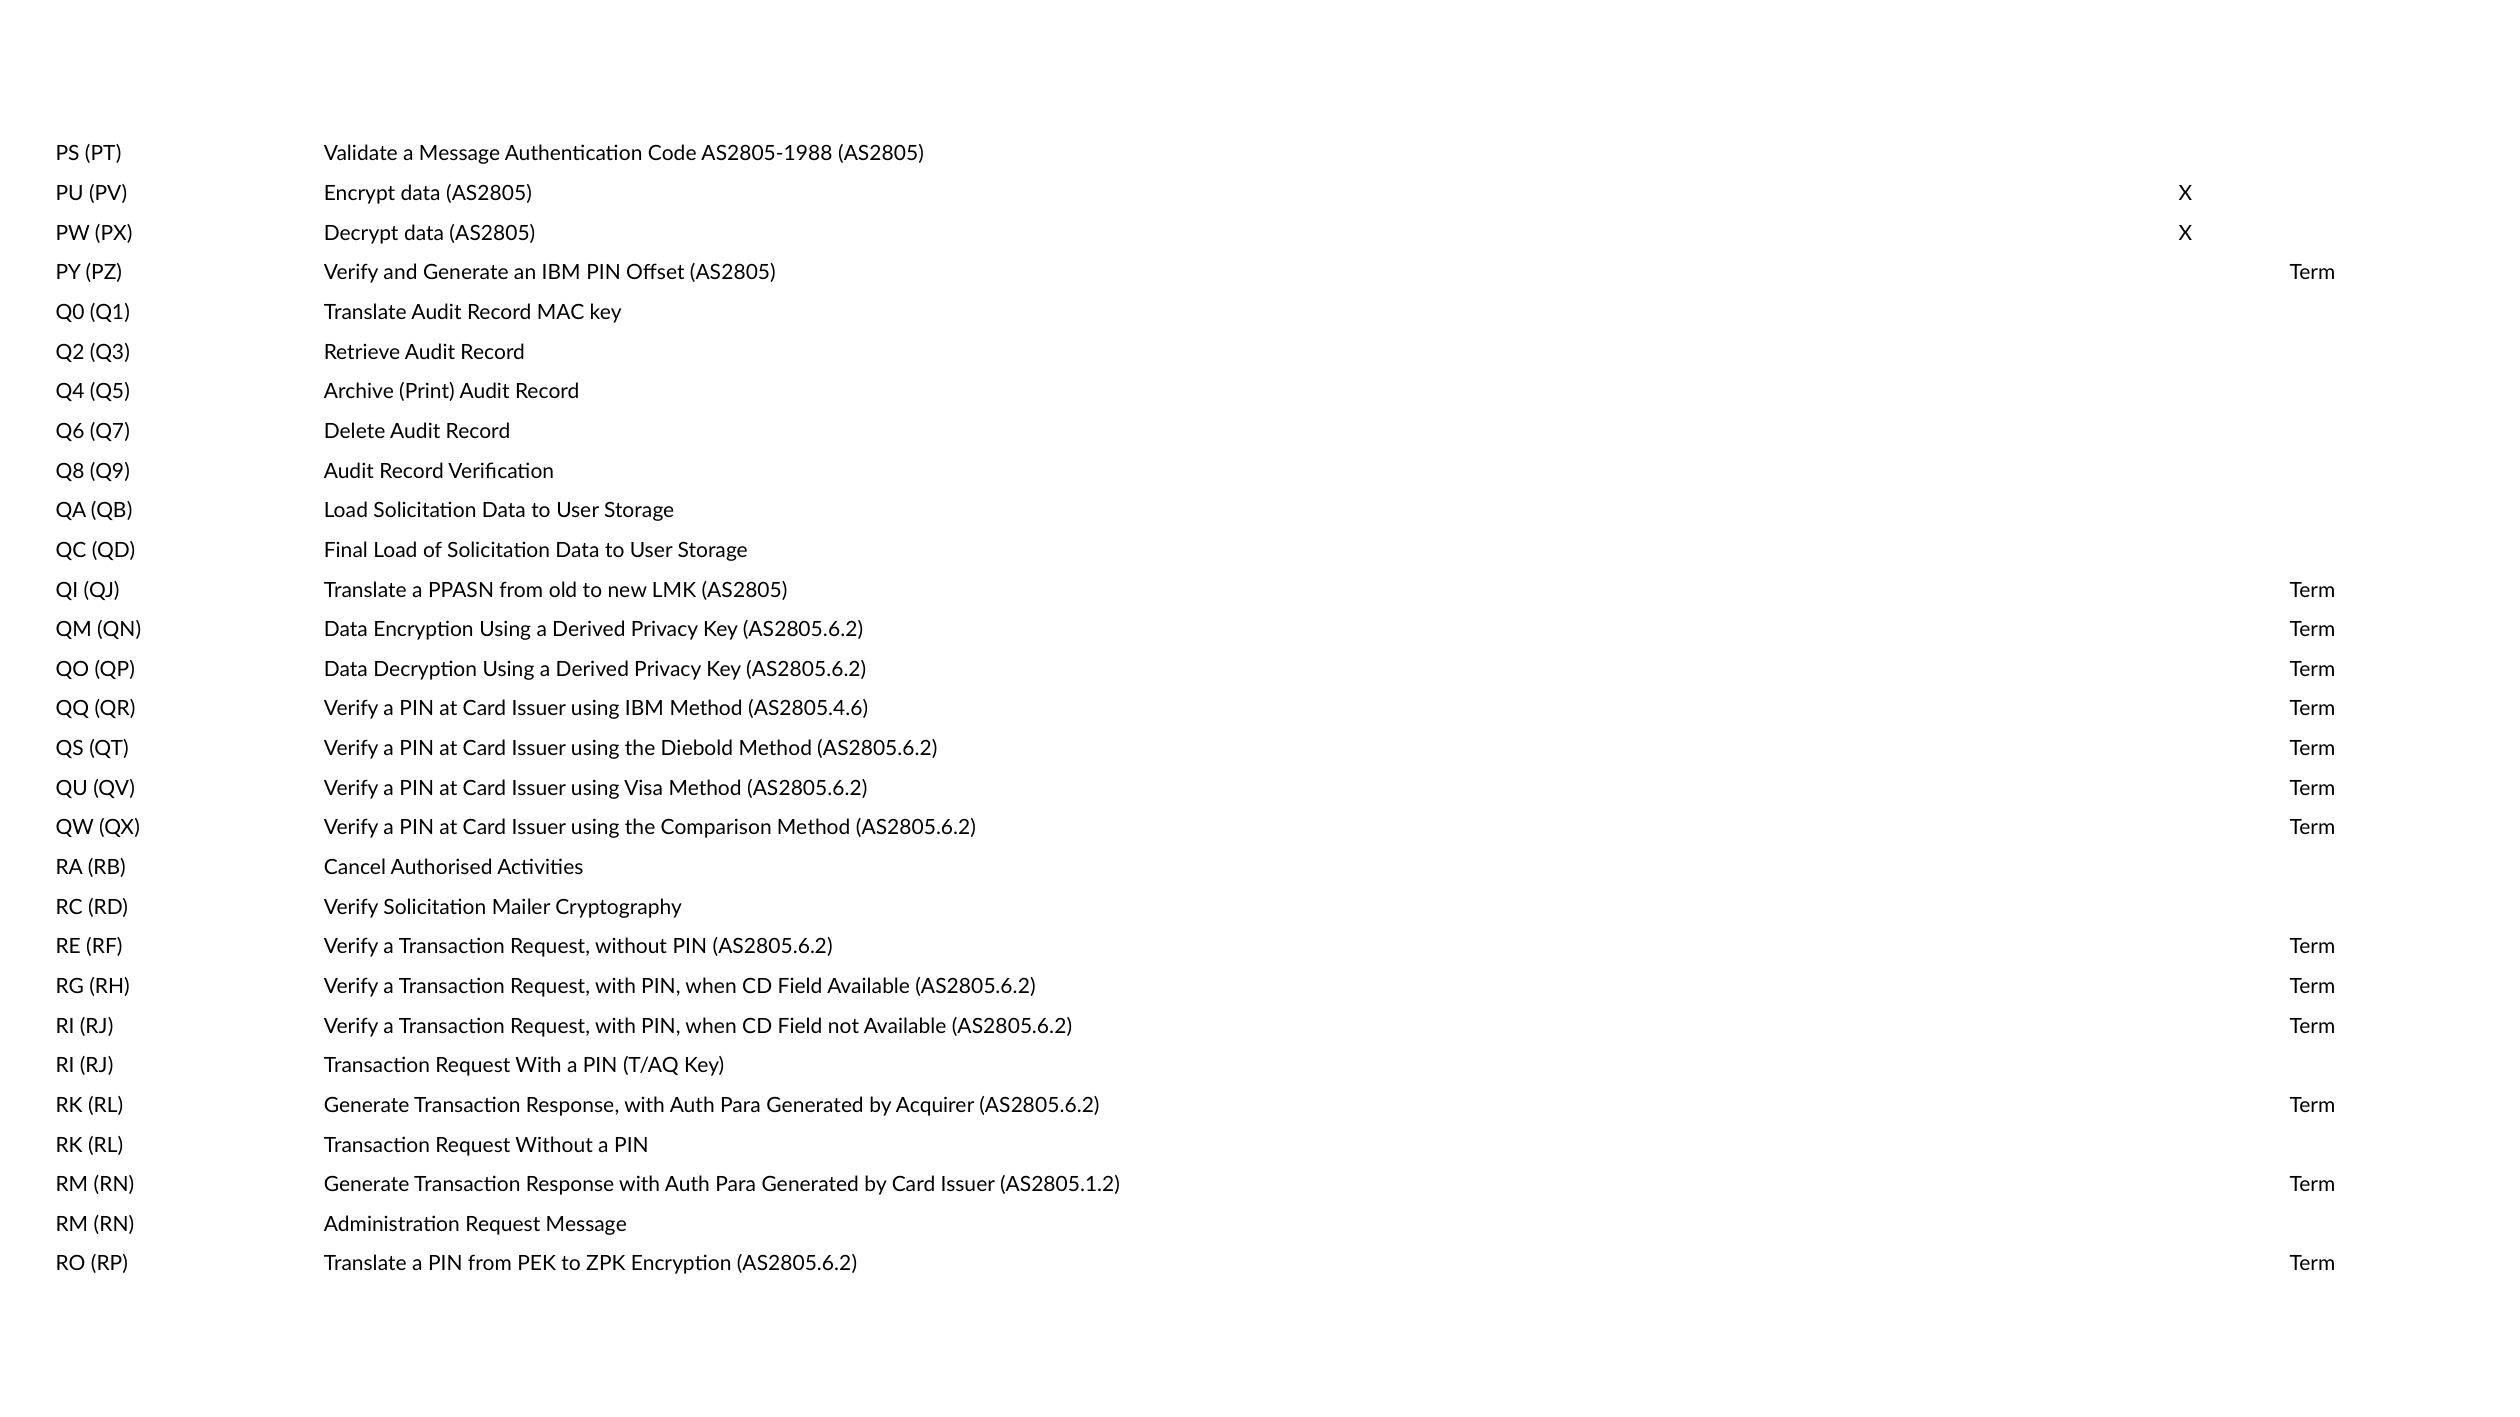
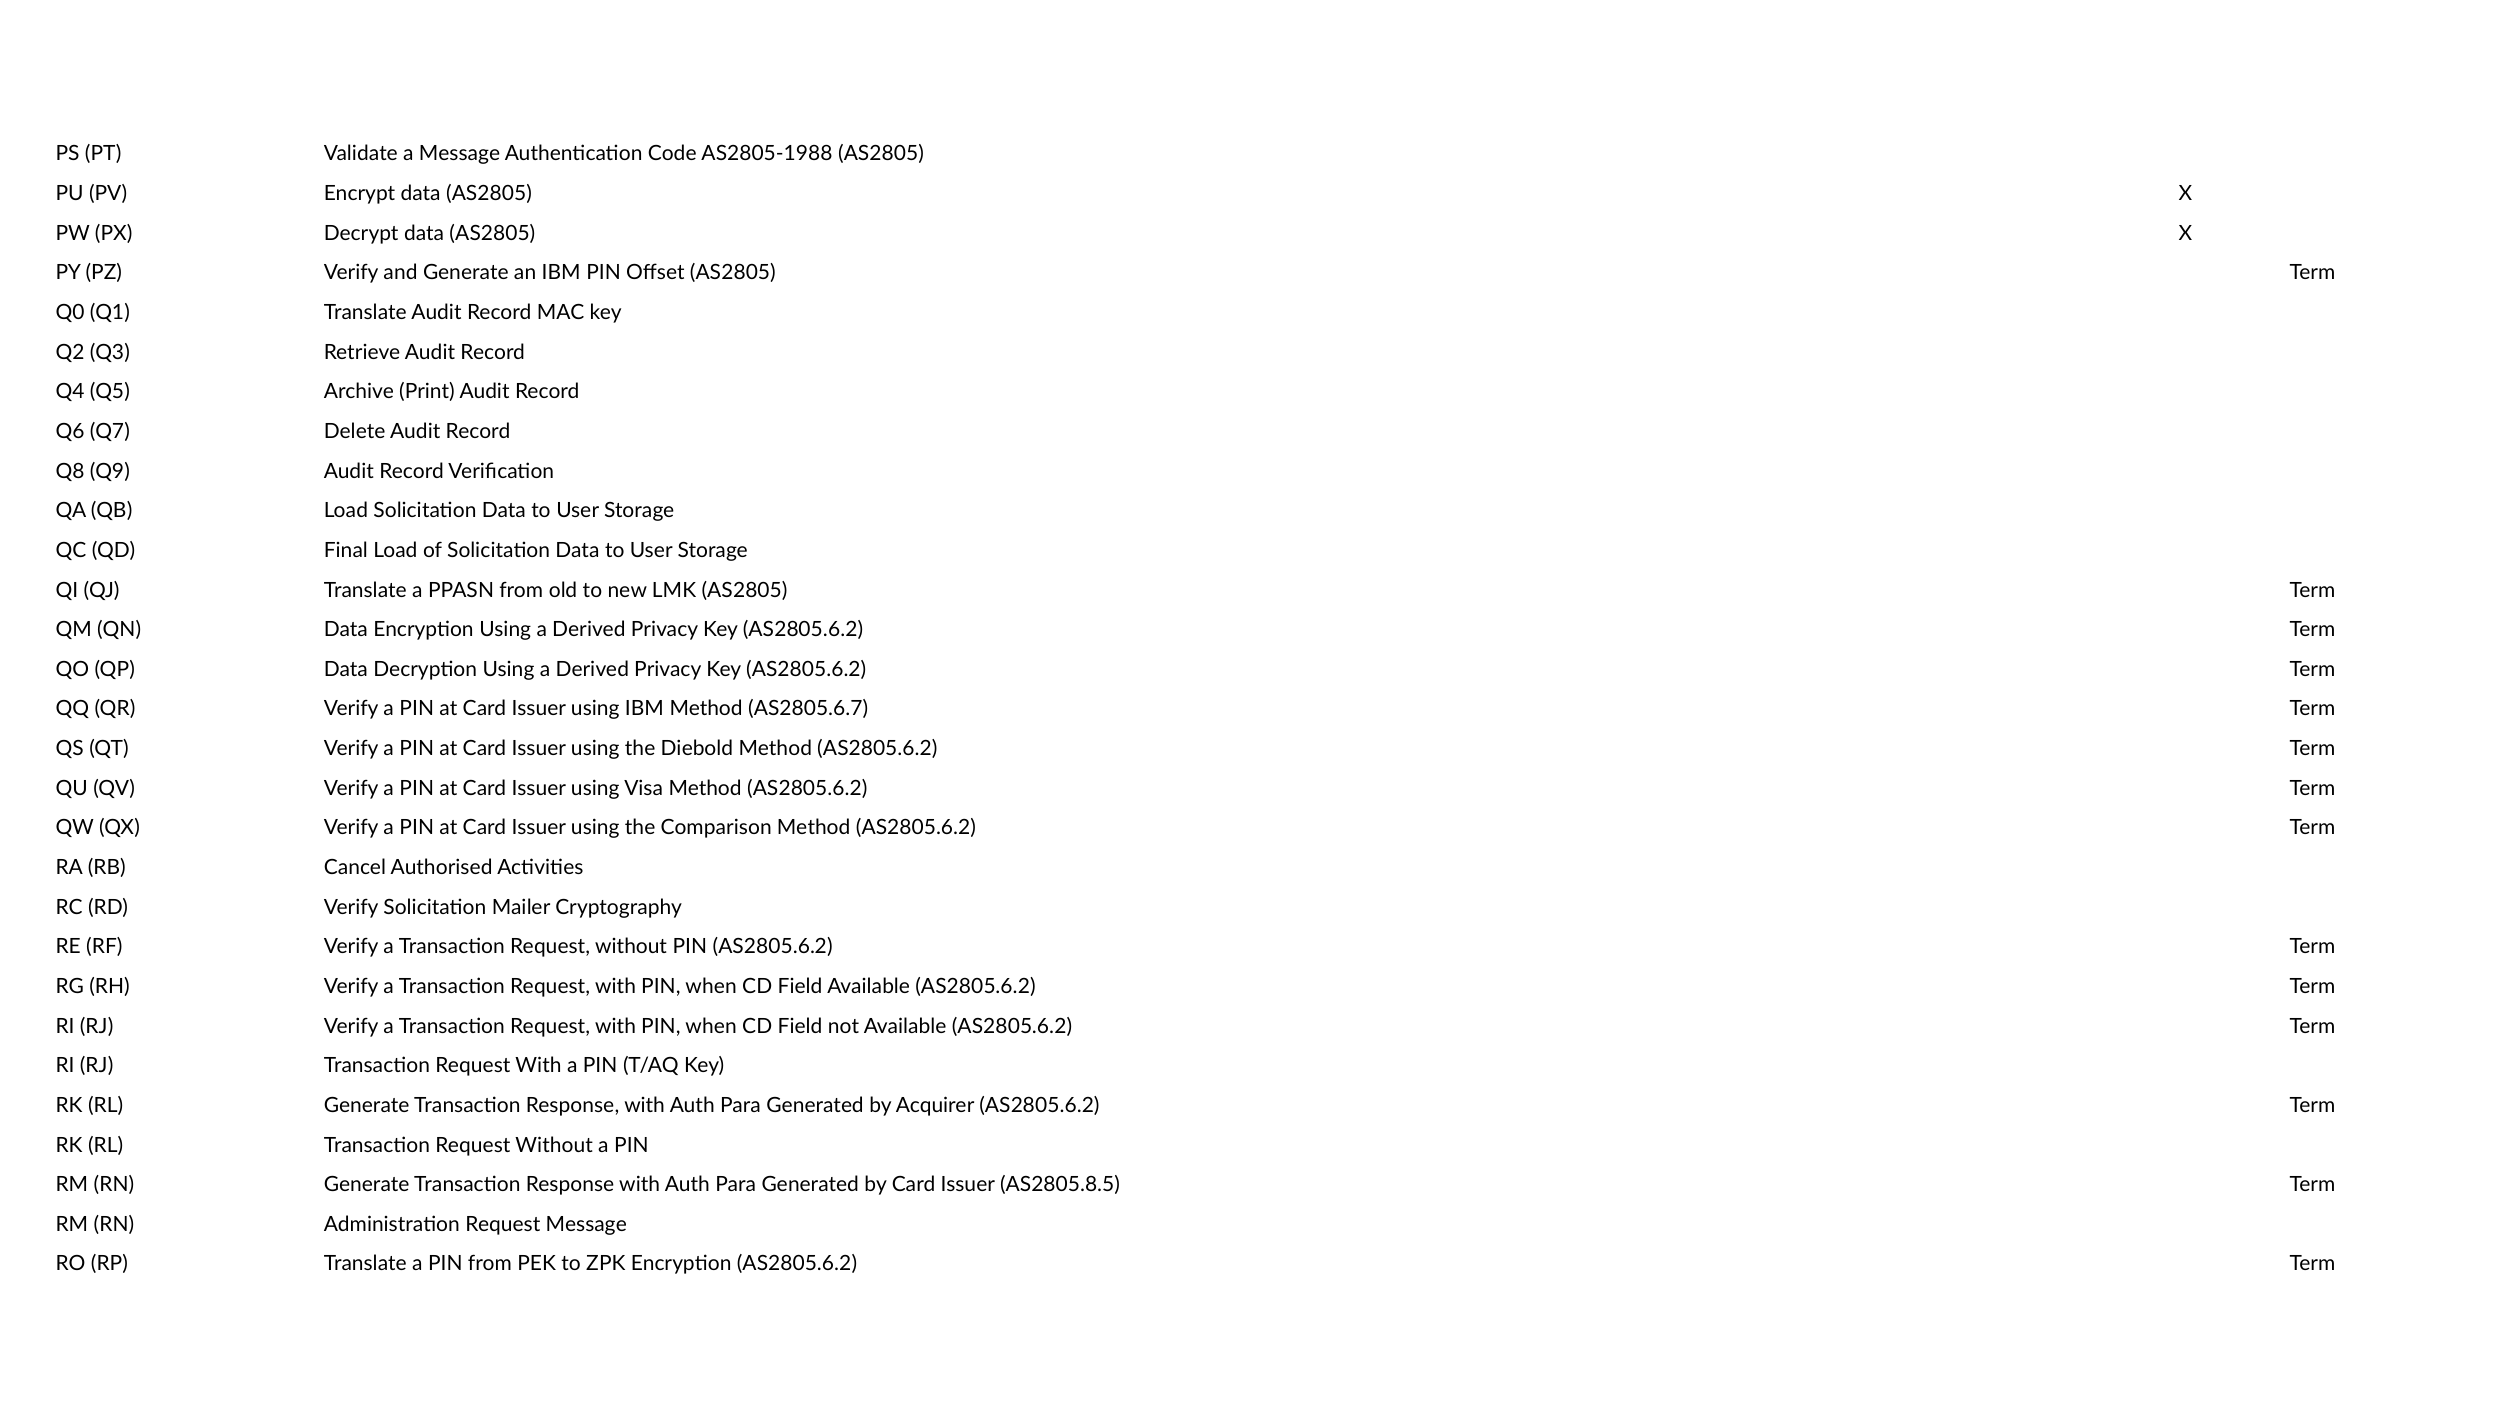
AS2805.4.6: AS2805.4.6 -> AS2805.6.7
AS2805.1.2: AS2805.1.2 -> AS2805.8.5
